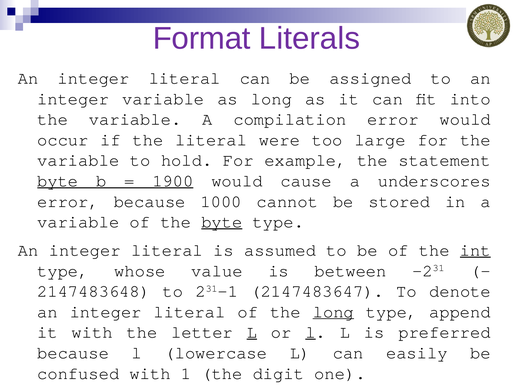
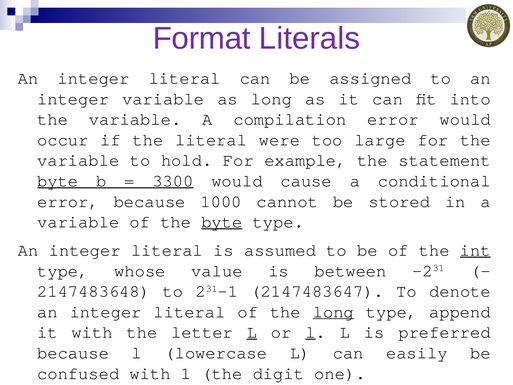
1900: 1900 -> 3300
underscores: underscores -> conditional
